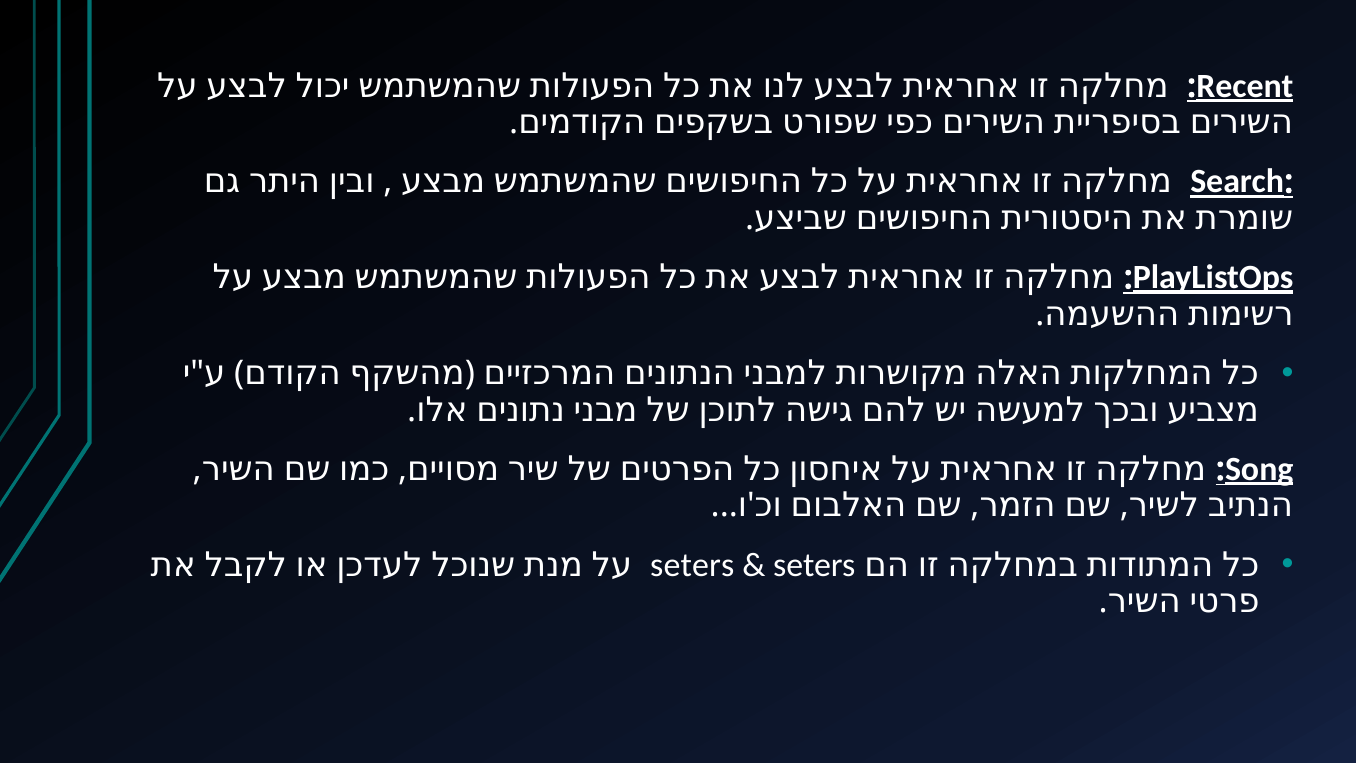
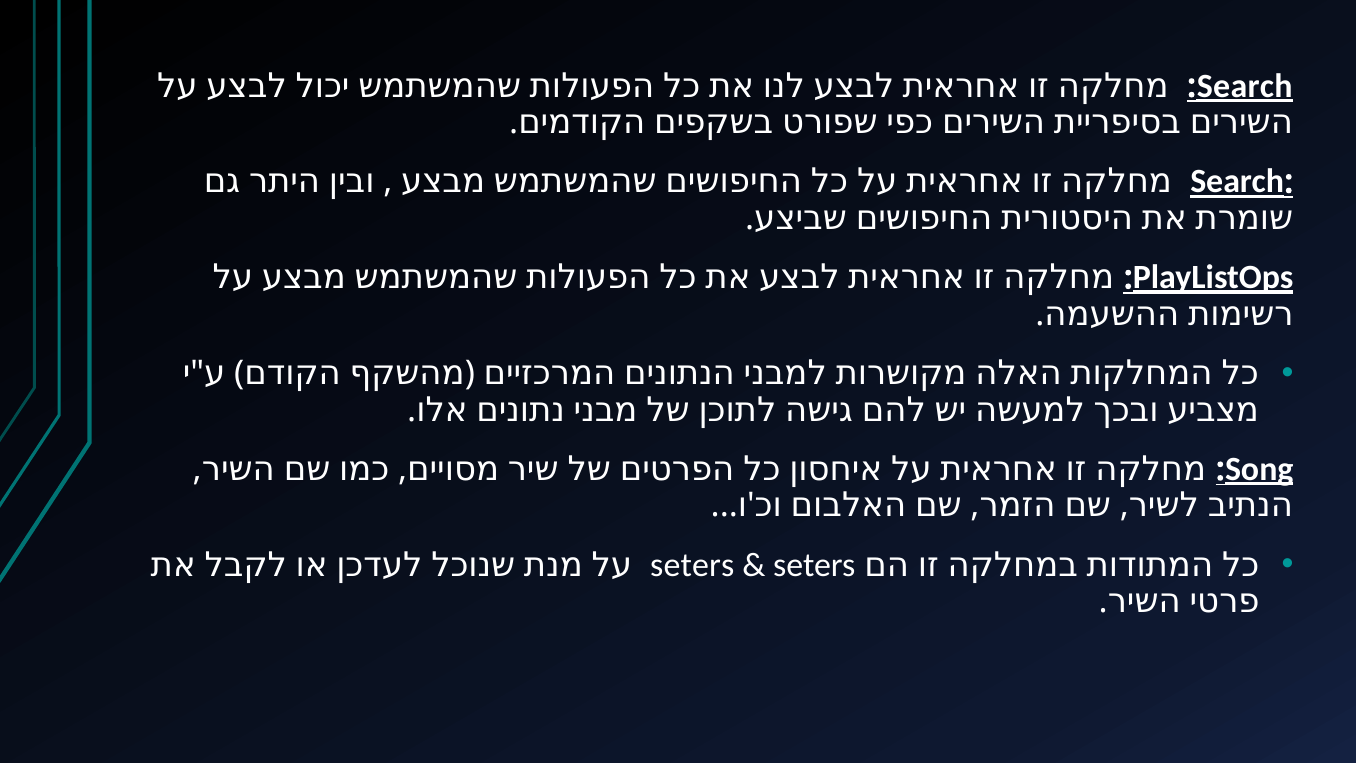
Recent at (1245, 86): Recent -> Search
